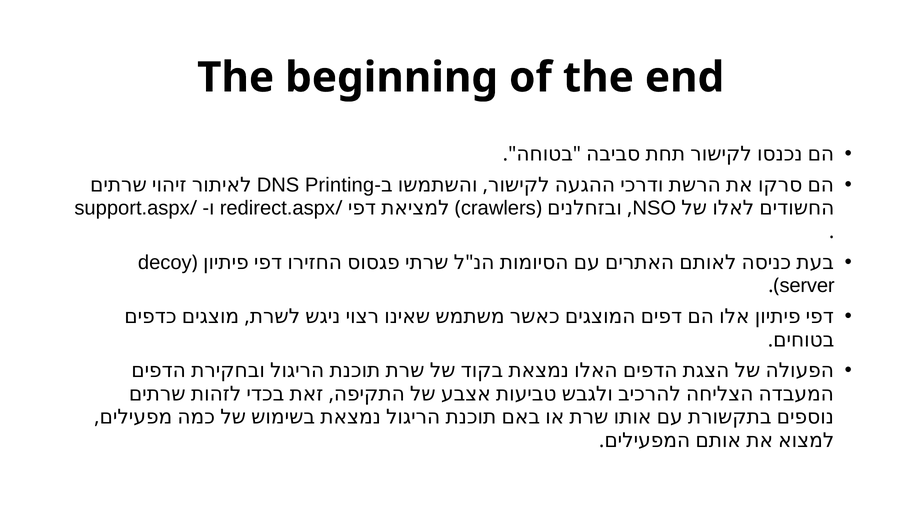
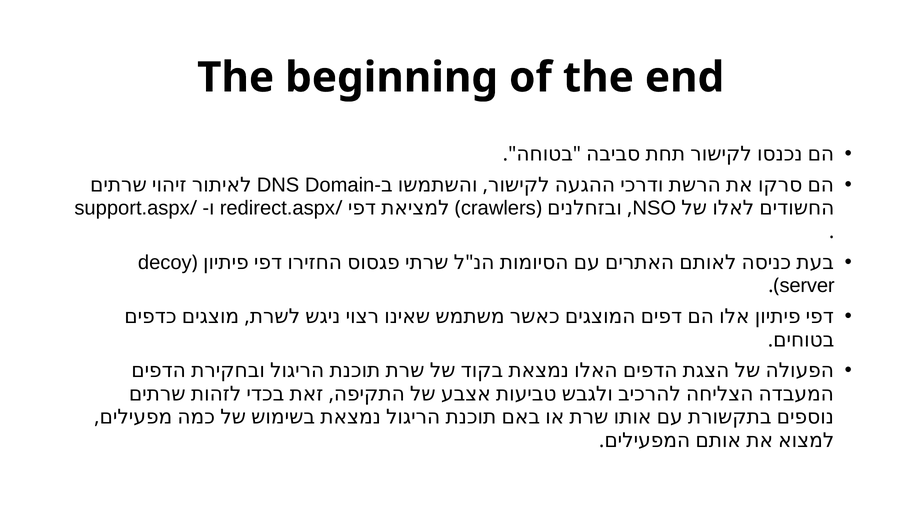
Printing: Printing -> Domain
